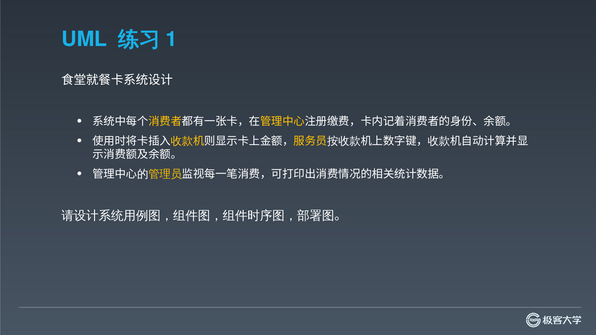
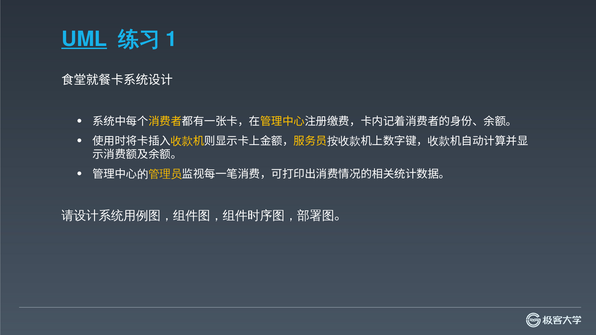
UML underline: none -> present
